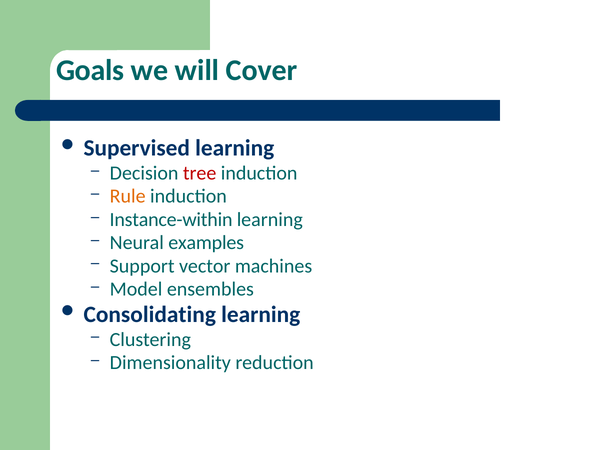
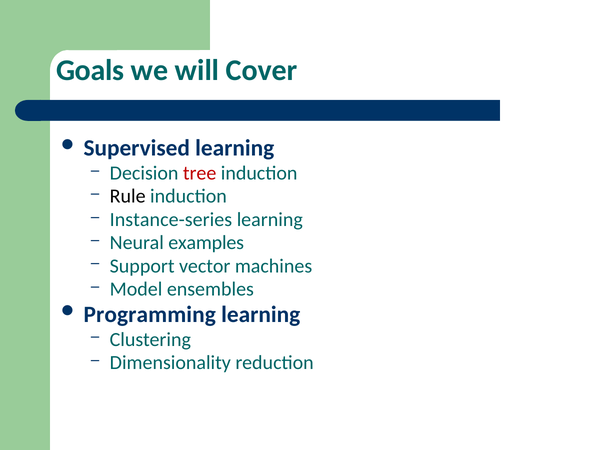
Rule colour: orange -> black
Instance-within: Instance-within -> Instance-series
Consolidating: Consolidating -> Programming
